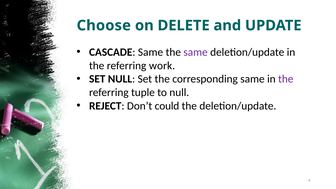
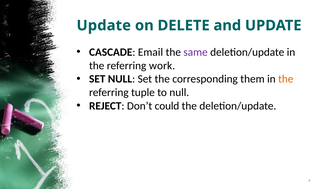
Choose at (104, 25): Choose -> Update
CASCADE Same: Same -> Email
corresponding same: same -> them
the at (286, 79) colour: purple -> orange
